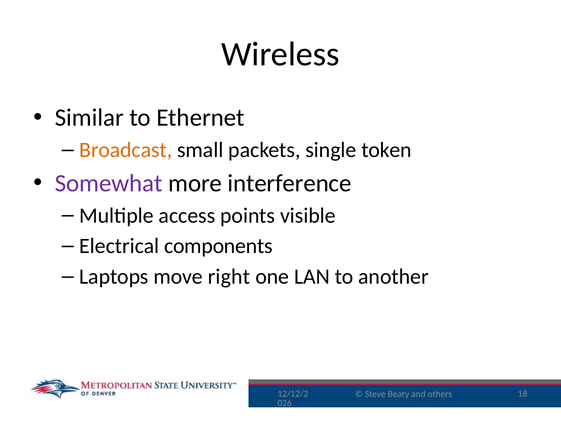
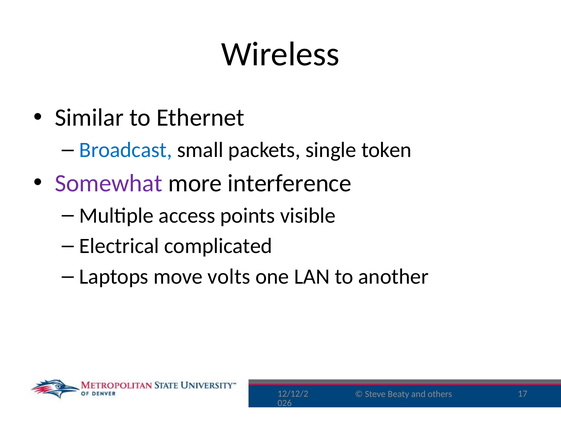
Broadcast colour: orange -> blue
components: components -> complicated
right: right -> volts
18: 18 -> 17
